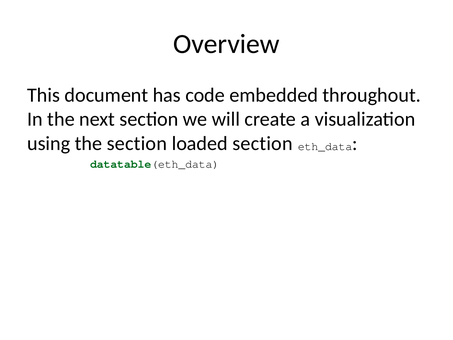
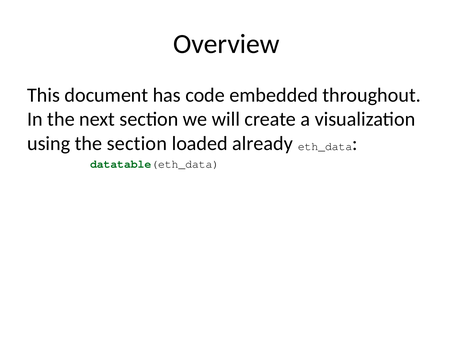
loaded section: section -> already
